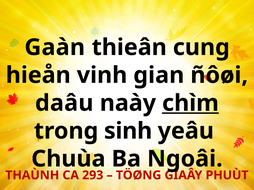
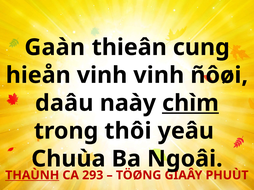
vinh gian: gian -> vinh
sinh: sinh -> thôi
THAÙNH underline: none -> present
